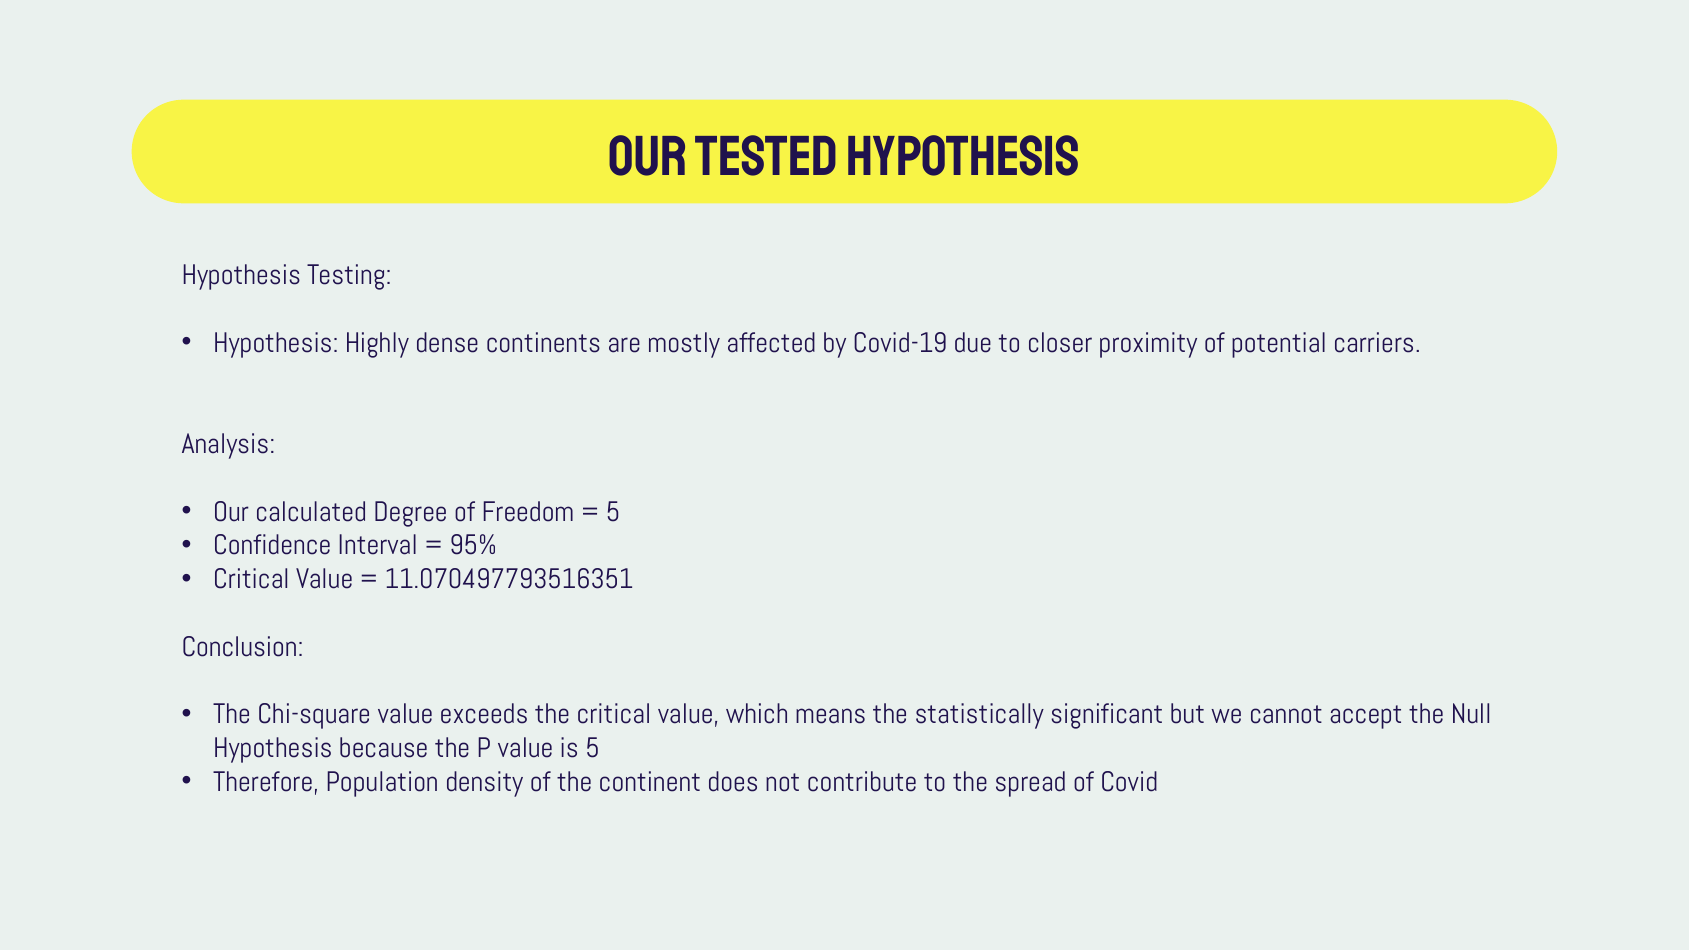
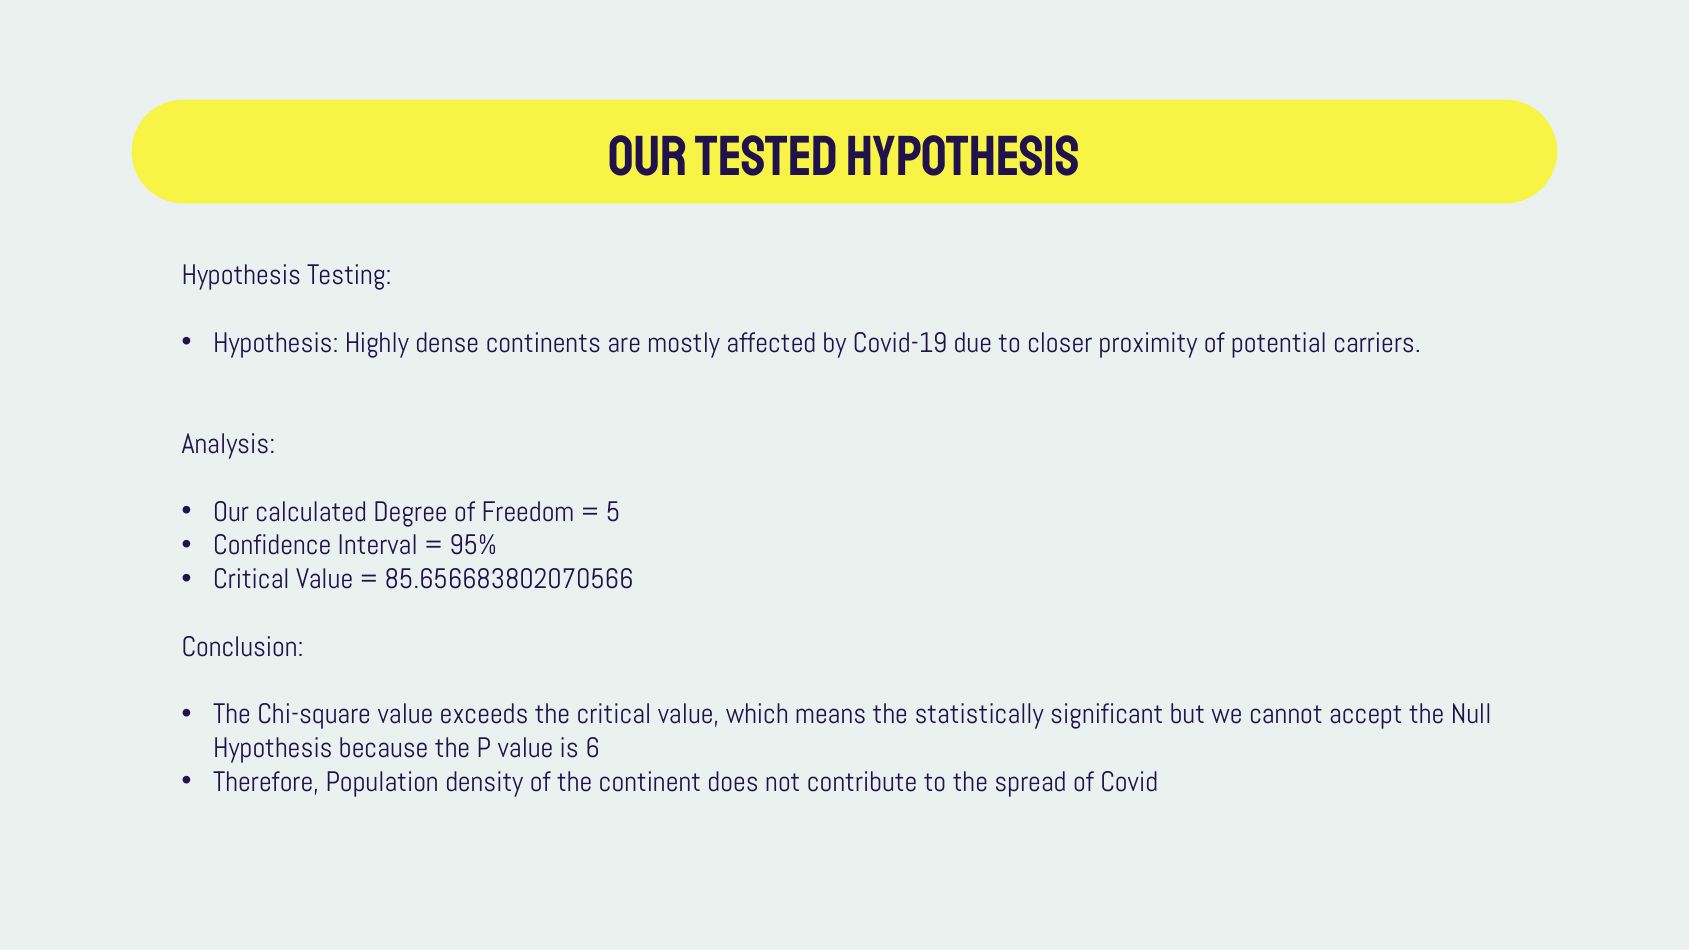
11.070497793516351: 11.070497793516351 -> 85.656683802070566
is 5: 5 -> 6
